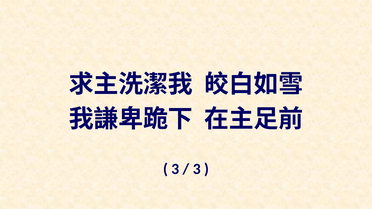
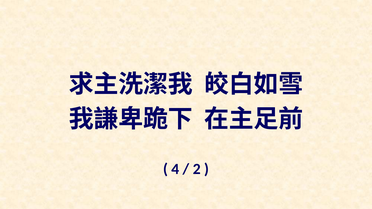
3 at (175, 169): 3 -> 4
3 at (197, 169): 3 -> 2
